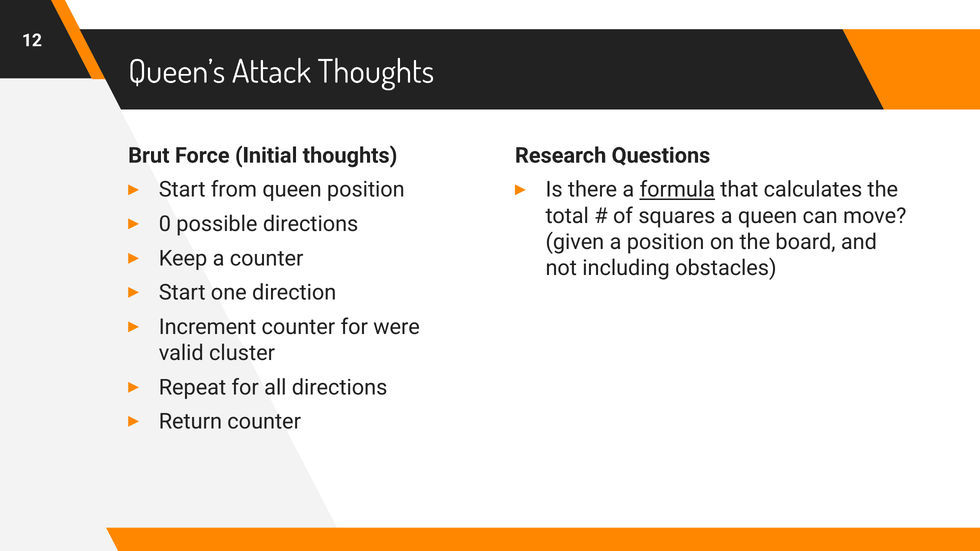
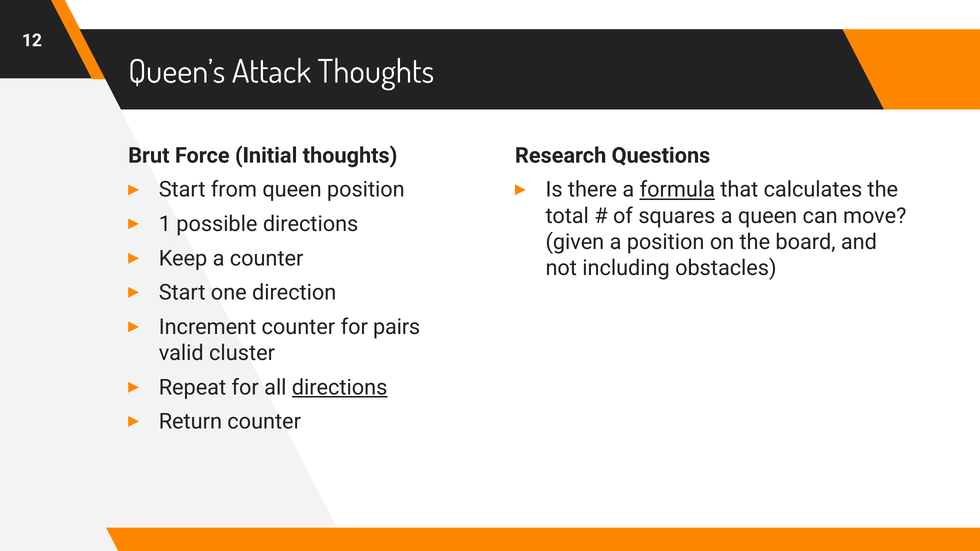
0: 0 -> 1
were: were -> pairs
directions at (340, 388) underline: none -> present
